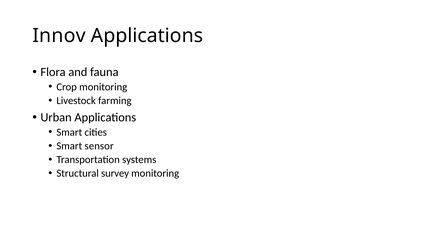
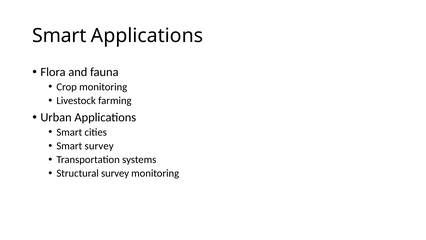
Innov at (59, 36): Innov -> Smart
Smart sensor: sensor -> survey
